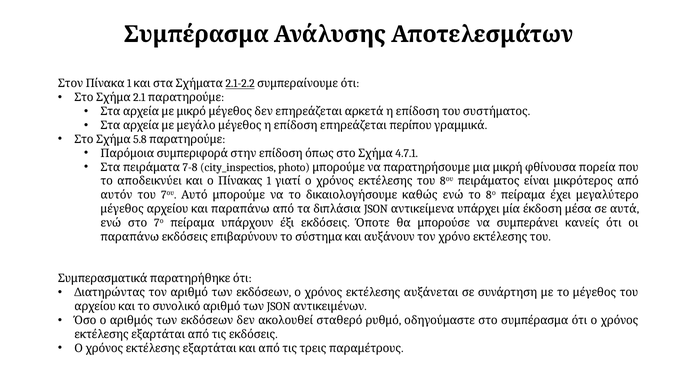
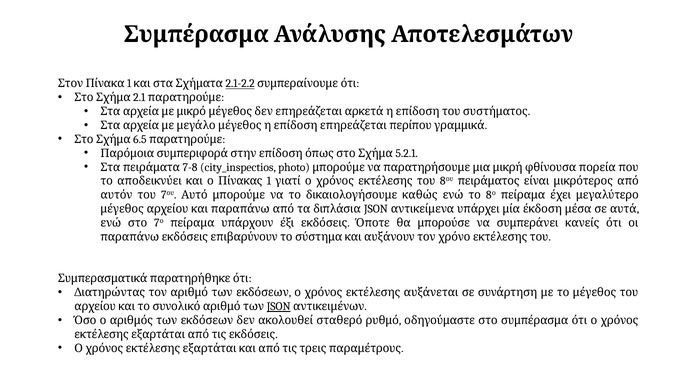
5.8: 5.8 -> 6.5
4.7.1: 4.7.1 -> 5.2.1
JSON at (279, 307) underline: none -> present
